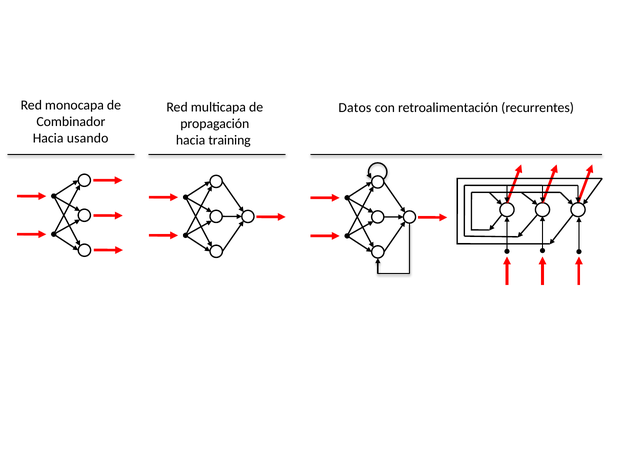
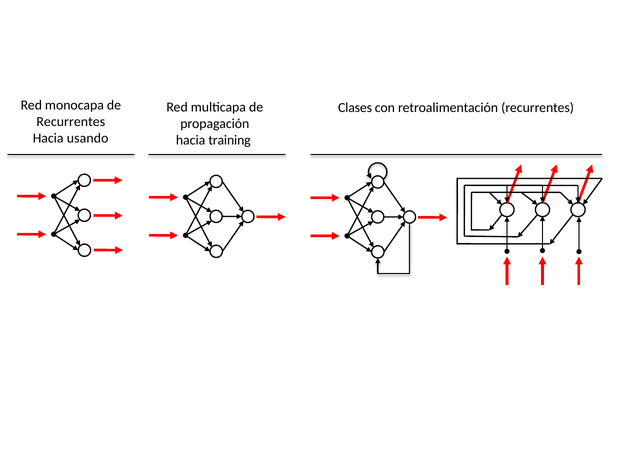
Datos: Datos -> Clases
Combinador at (71, 122): Combinador -> Recurrentes
